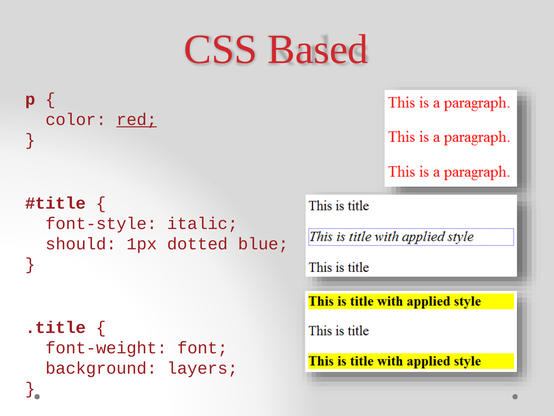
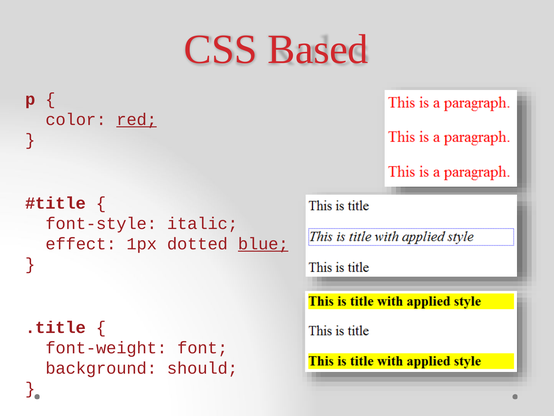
should: should -> effect
blue underline: none -> present
layers: layers -> should
